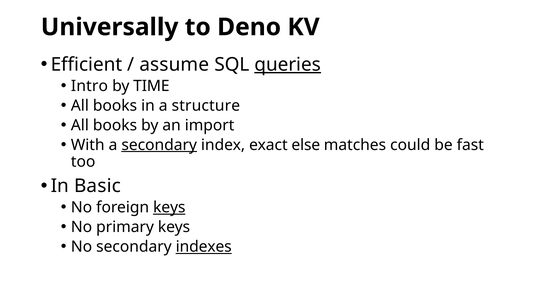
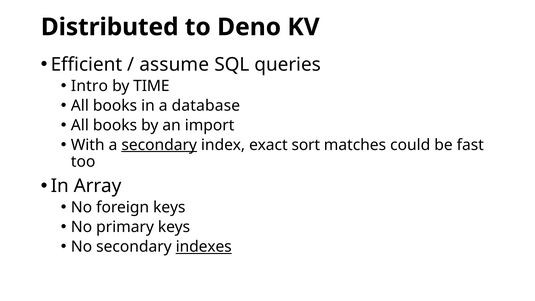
Universally: Universally -> Distributed
queries underline: present -> none
structure: structure -> database
else: else -> sort
Basic: Basic -> Array
keys at (169, 207) underline: present -> none
